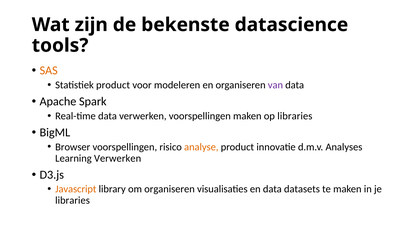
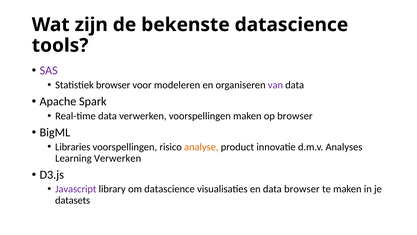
SAS colour: orange -> purple
Statistiek product: product -> browser
op libraries: libraries -> browser
Browser: Browser -> Libraries
Javascript colour: orange -> purple
om organiseren: organiseren -> datascience
data datasets: datasets -> browser
libraries at (73, 200): libraries -> datasets
